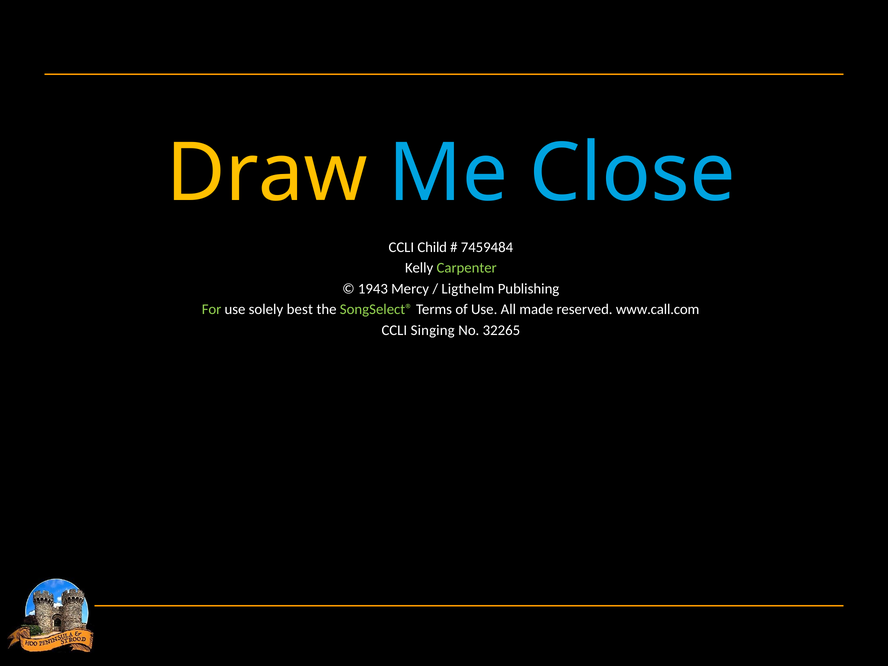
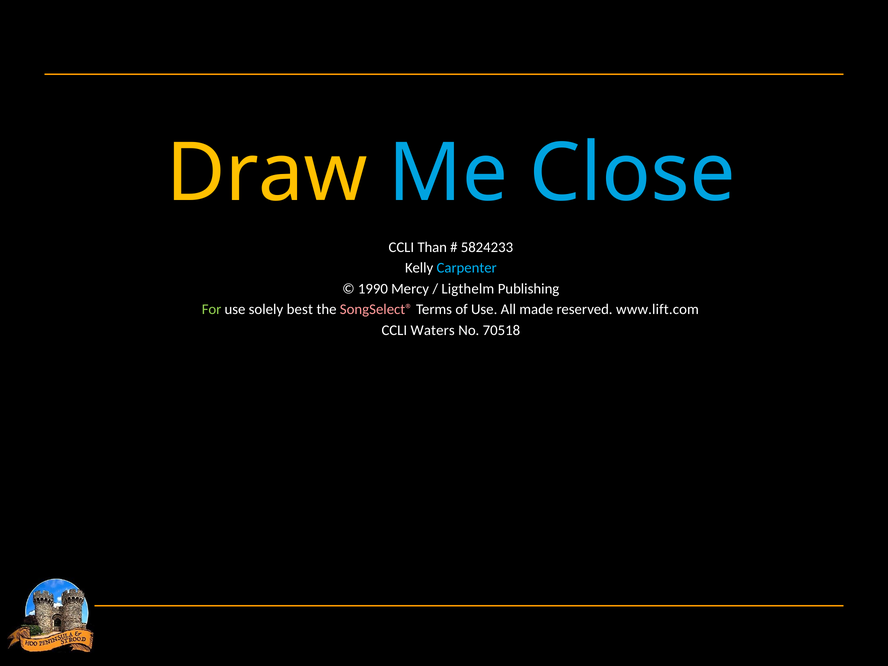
Child: Child -> Than
7459484: 7459484 -> 5824233
Carpenter colour: light green -> light blue
1943: 1943 -> 1990
SongSelect® colour: light green -> pink
www.call.com: www.call.com -> www.lift.com
Singing: Singing -> Waters
32265: 32265 -> 70518
